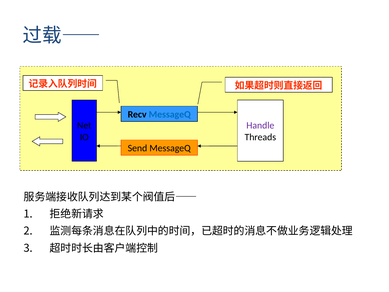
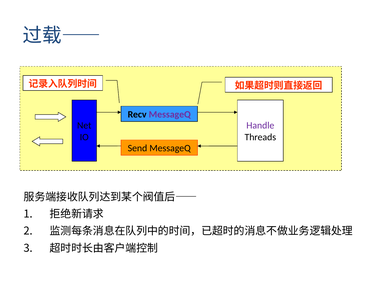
MessageQ at (170, 114) colour: blue -> purple
